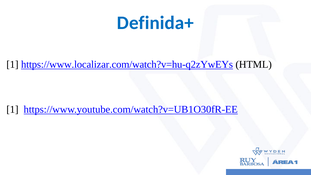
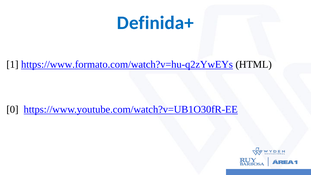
https://www.localizar.com/watch?v=hu-q2zYwEYs: https://www.localizar.com/watch?v=hu-q2zYwEYs -> https://www.formato.com/watch?v=hu-q2zYwEYs
1 at (12, 109): 1 -> 0
